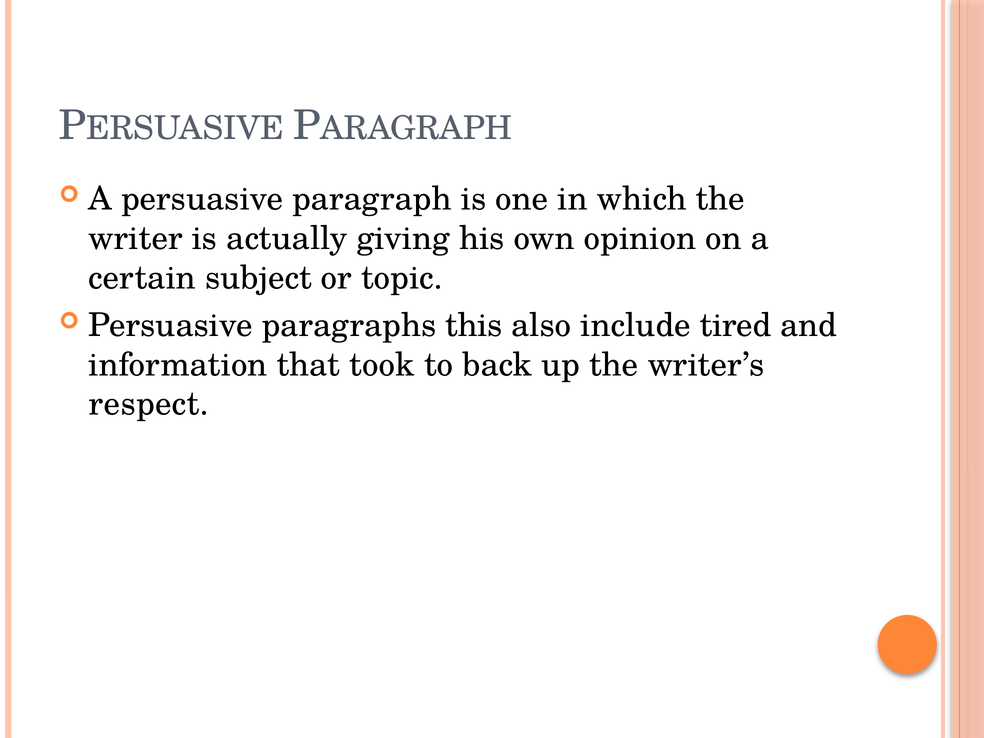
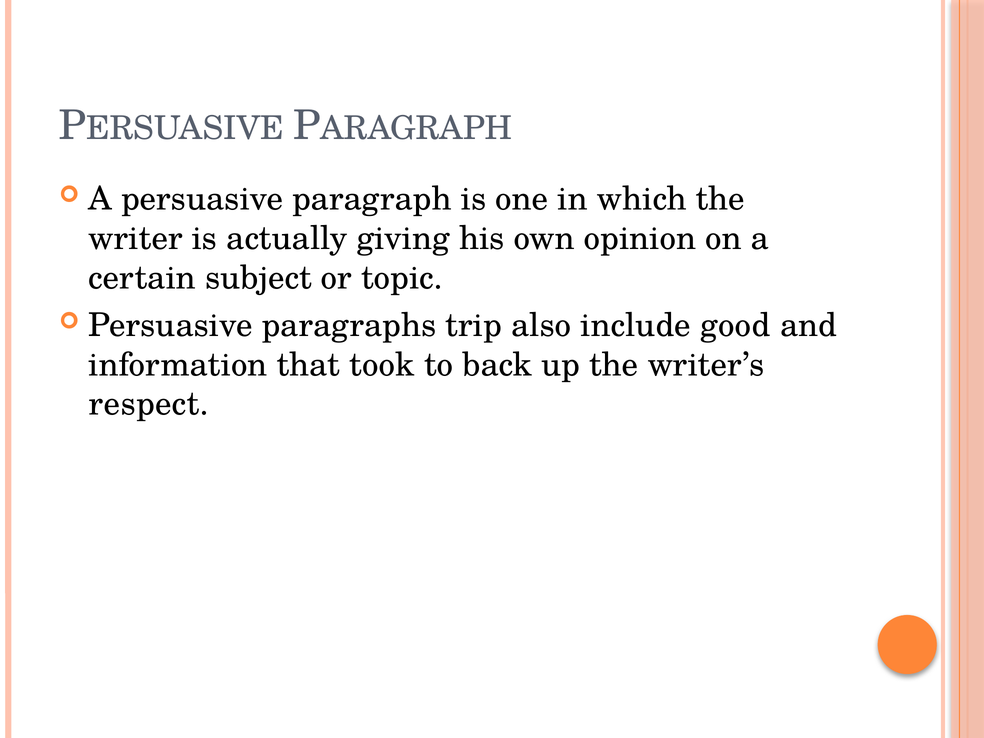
this: this -> trip
tired: tired -> good
